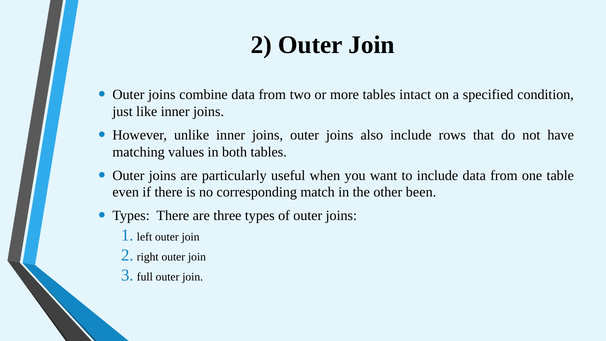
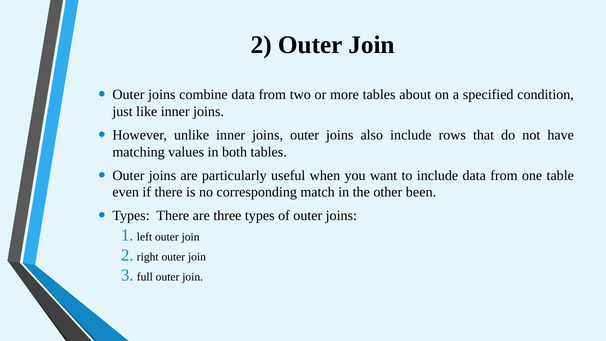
intact: intact -> about
